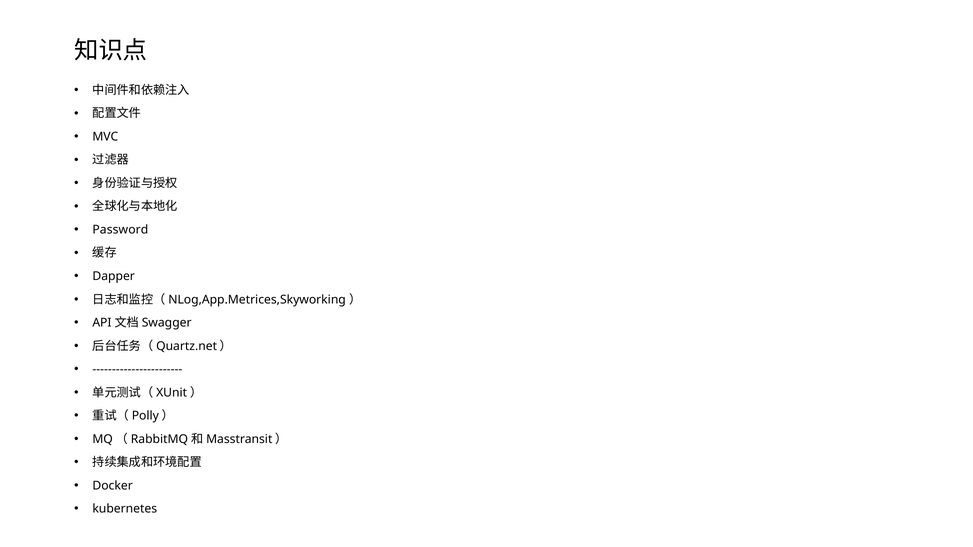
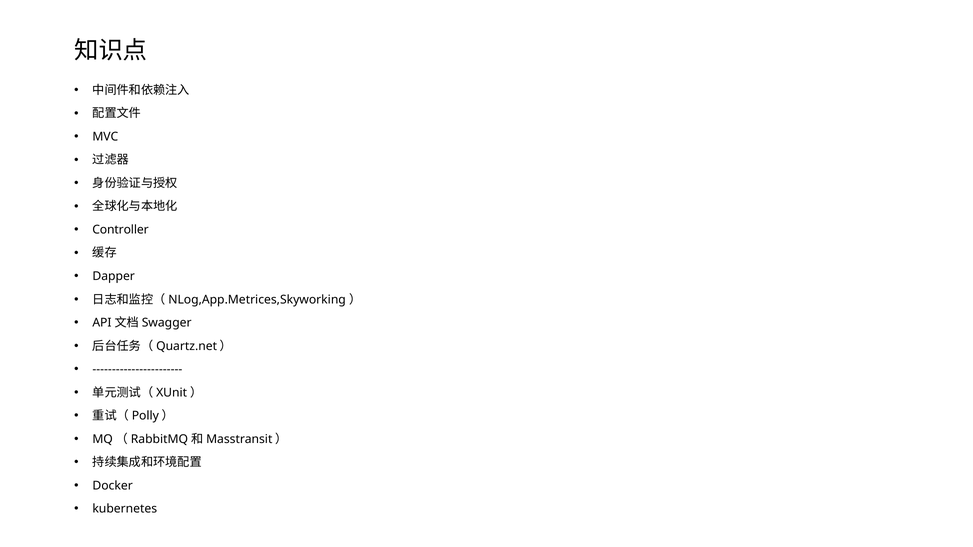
Password: Password -> Controller
